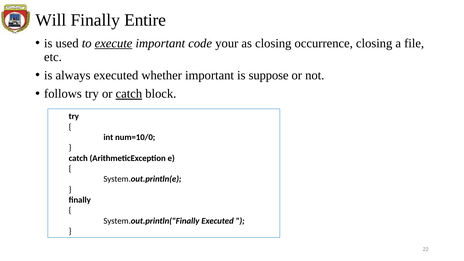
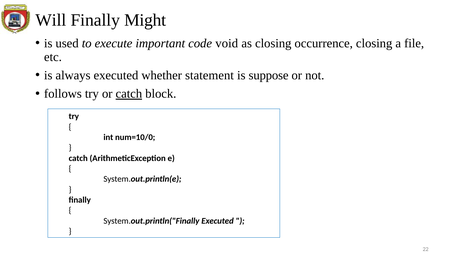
Entire: Entire -> Might
execute underline: present -> none
your: your -> void
whether important: important -> statement
